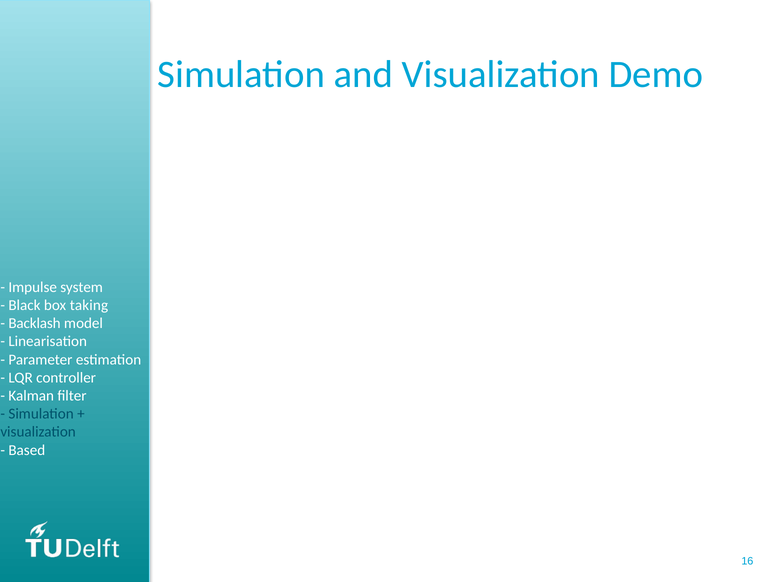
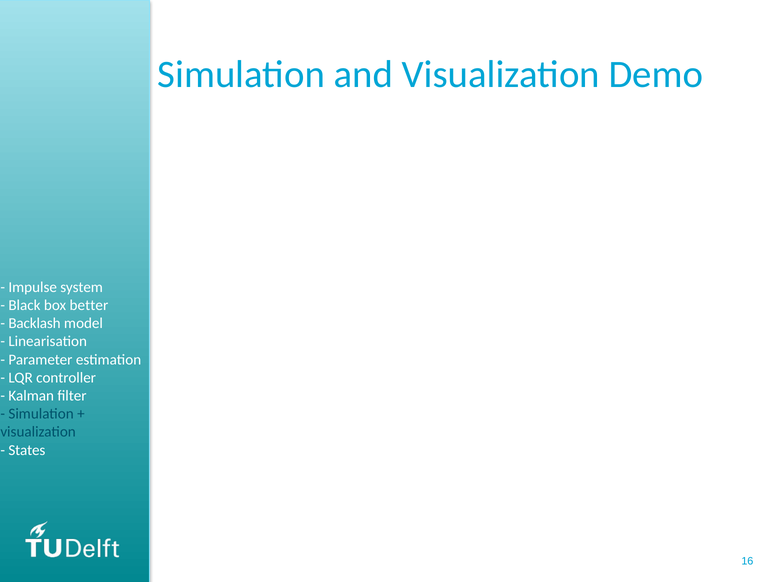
taking: taking -> better
Based: Based -> States
